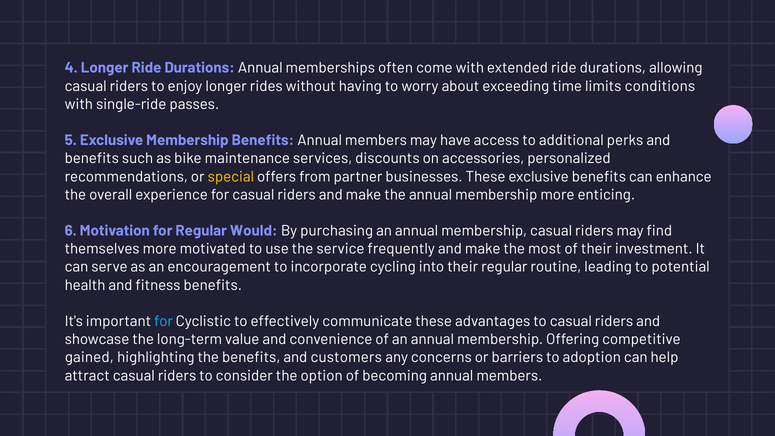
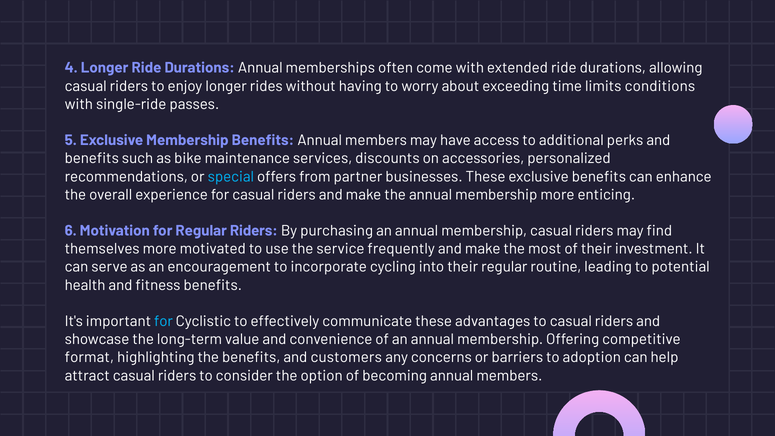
special colour: yellow -> light blue
Regular Would: Would -> Riders
gained: gained -> format
